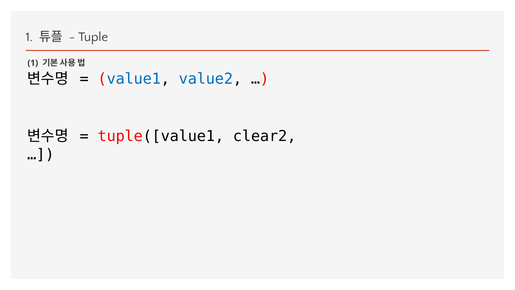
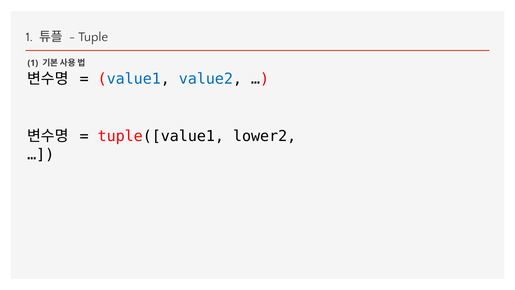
clear2: clear2 -> lower2
